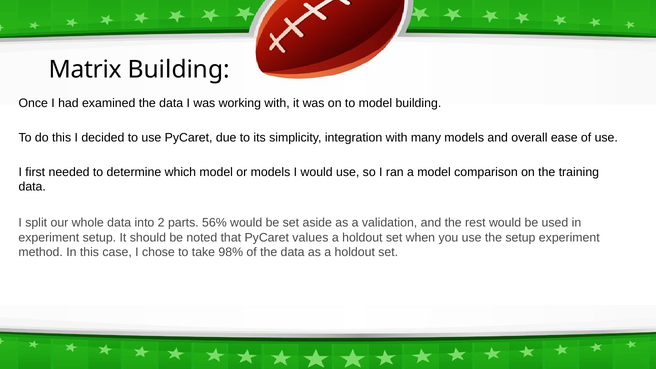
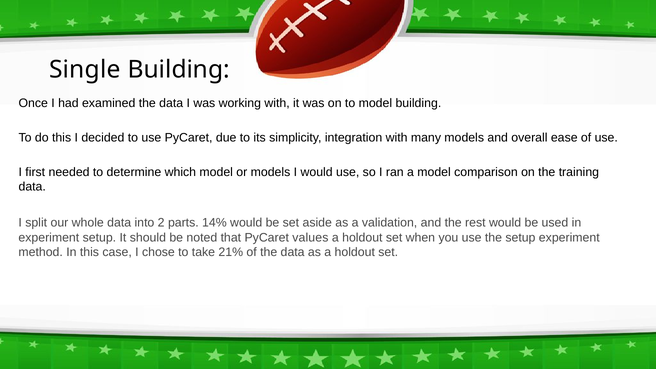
Matrix: Matrix -> Single
56%: 56% -> 14%
98%: 98% -> 21%
